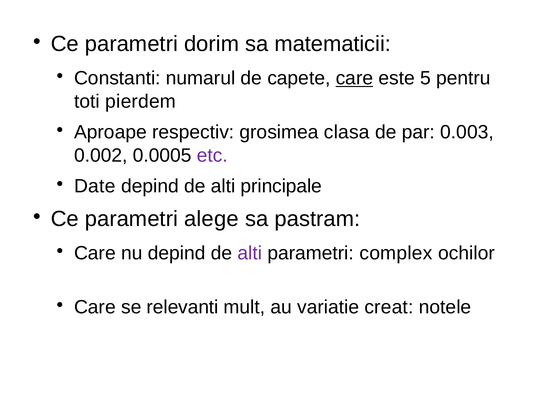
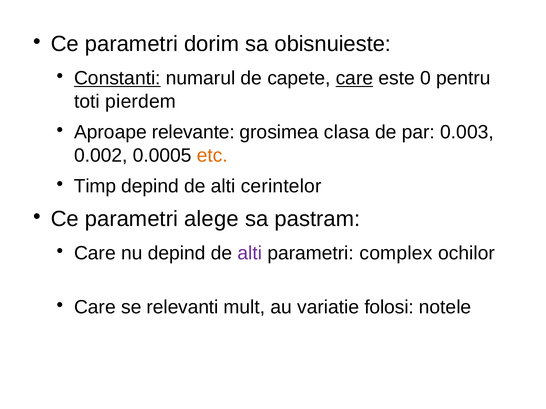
matematicii: matematicii -> obisnuieste
Constanti underline: none -> present
5: 5 -> 0
respectiv: respectiv -> relevante
etc colour: purple -> orange
Date: Date -> Timp
principale: principale -> cerintelor
creat: creat -> folosi
